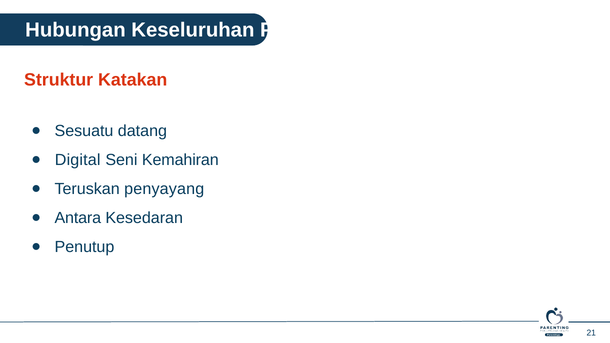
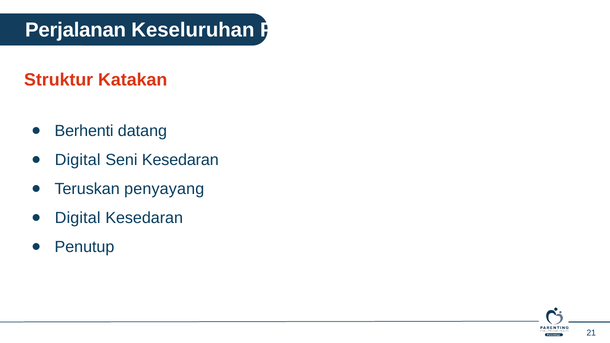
Hubungan: Hubungan -> Perjalanan
Sesuatu: Sesuatu -> Berhenti
Seni Kemahiran: Kemahiran -> Kesedaran
Antara at (78, 218): Antara -> Digital
